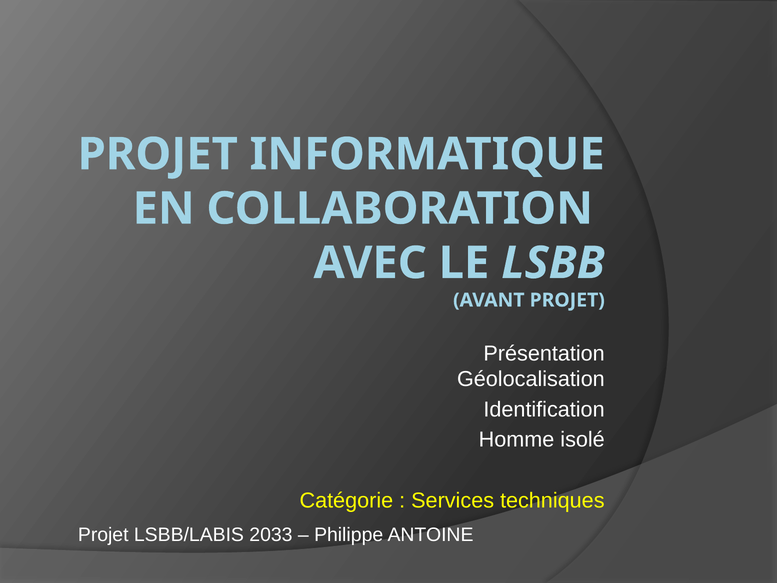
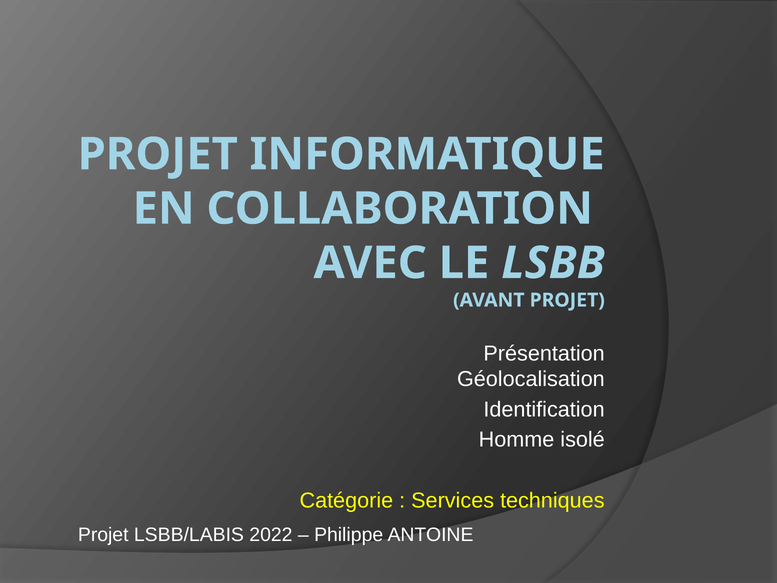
2033: 2033 -> 2022
